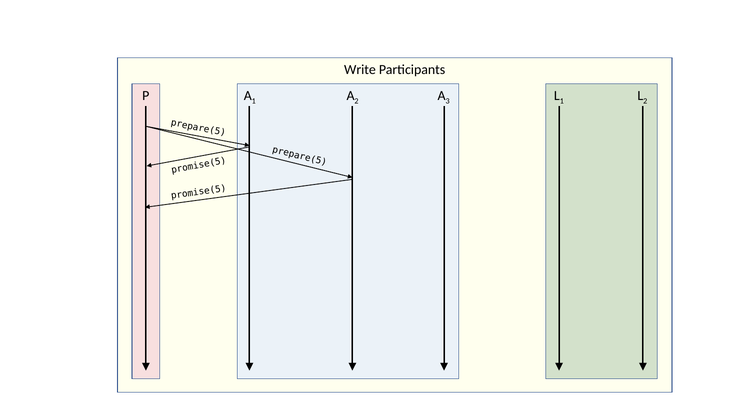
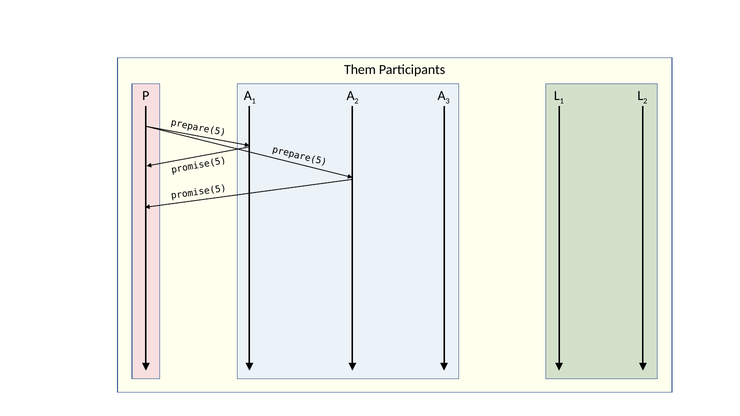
Write: Write -> Them
